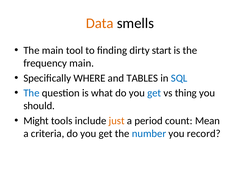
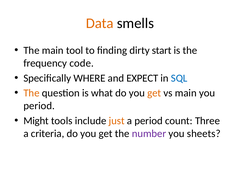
frequency main: main -> code
TABLES: TABLES -> EXPECT
The at (31, 93) colour: blue -> orange
get at (154, 93) colour: blue -> orange
vs thing: thing -> main
should at (39, 106): should -> period
Mean: Mean -> Three
number colour: blue -> purple
record: record -> sheets
